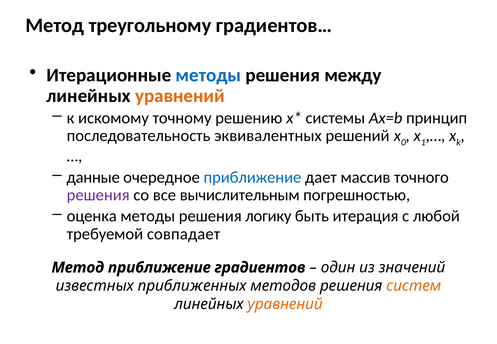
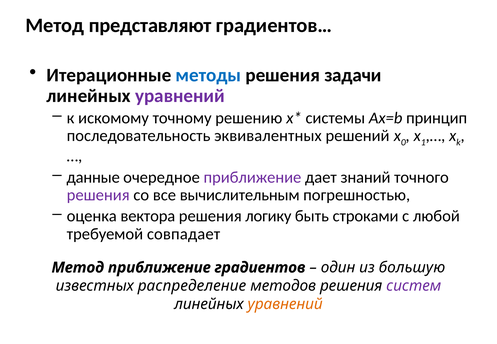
треугольному: треугольному -> представляют
между: между -> задачи
уравнений at (180, 96) colour: orange -> purple
приближение at (252, 177) colour: blue -> purple
массив: массив -> знаний
оценка методы: методы -> вектора
итерация: итерация -> строками
значений: значений -> большую
приближенных: приближенных -> распределение
систем colour: orange -> purple
